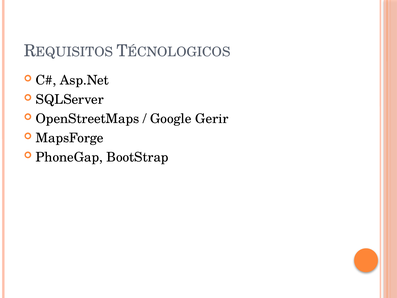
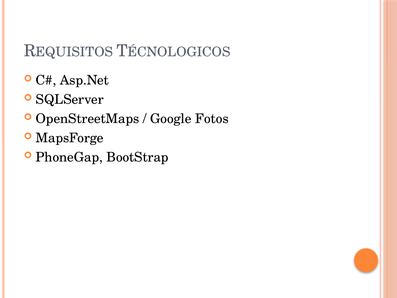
Gerir: Gerir -> Fotos
